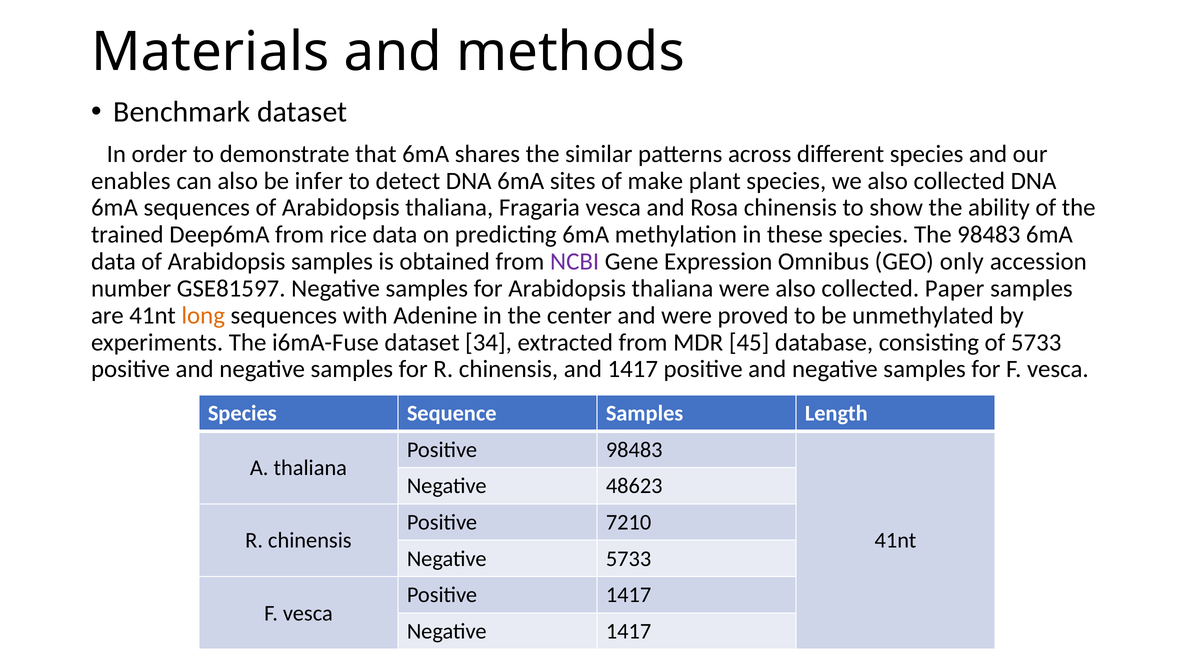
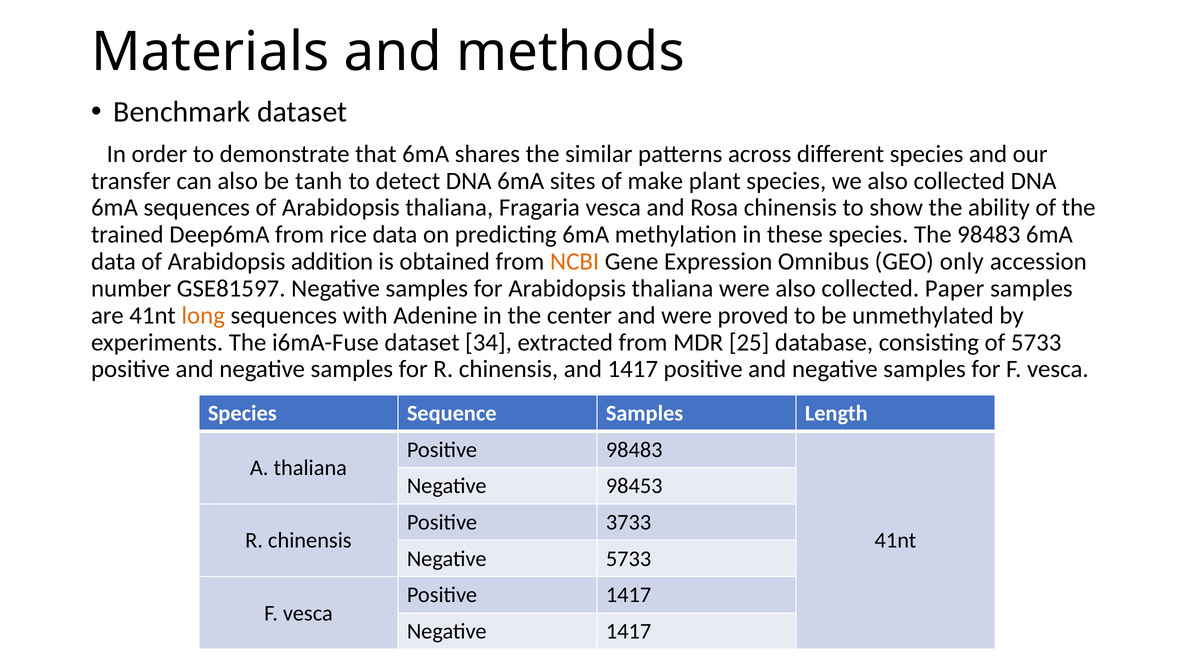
enables: enables -> transfer
infer: infer -> tanh
Arabidopsis samples: samples -> addition
NCBI colour: purple -> orange
45: 45 -> 25
48623: 48623 -> 98453
7210: 7210 -> 3733
